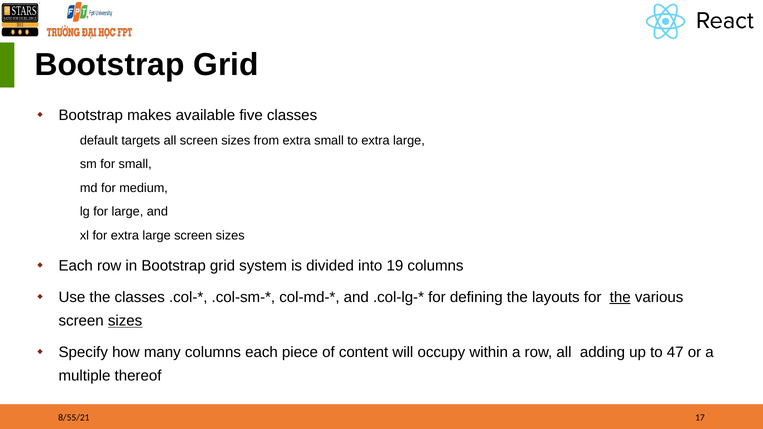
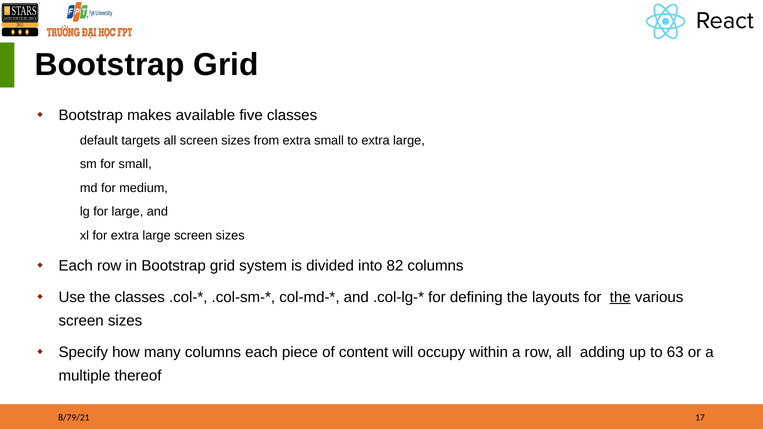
19: 19 -> 82
sizes at (125, 321) underline: present -> none
47: 47 -> 63
8/55/21: 8/55/21 -> 8/79/21
